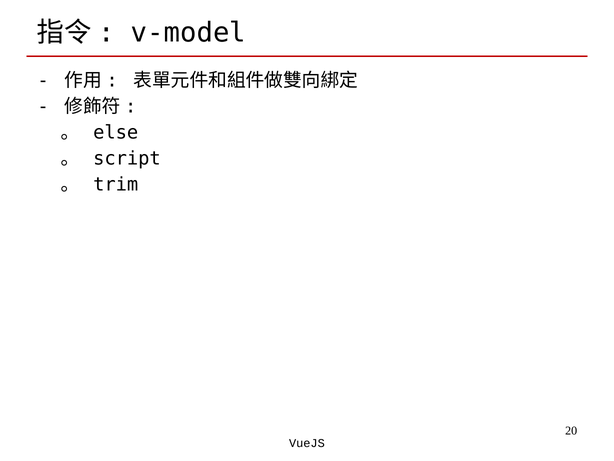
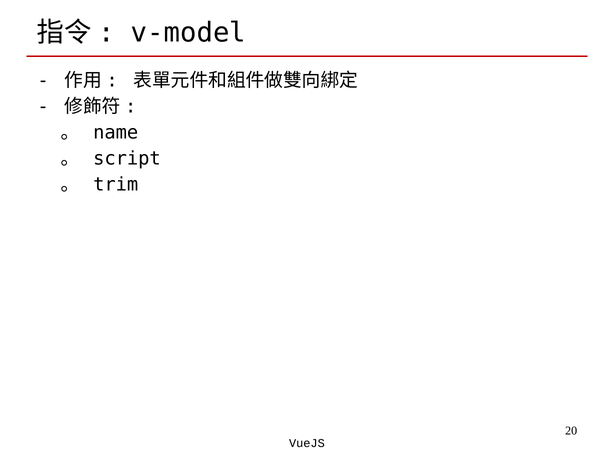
else: else -> name
